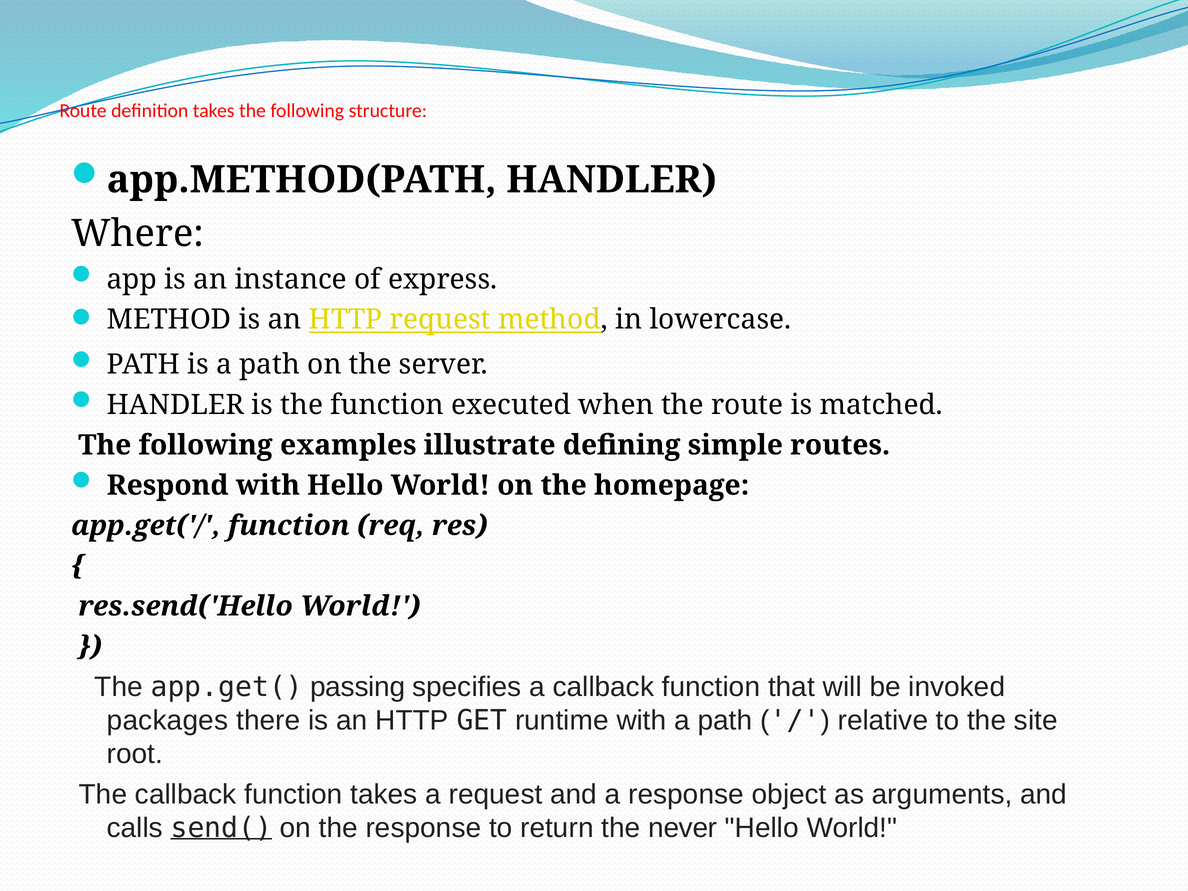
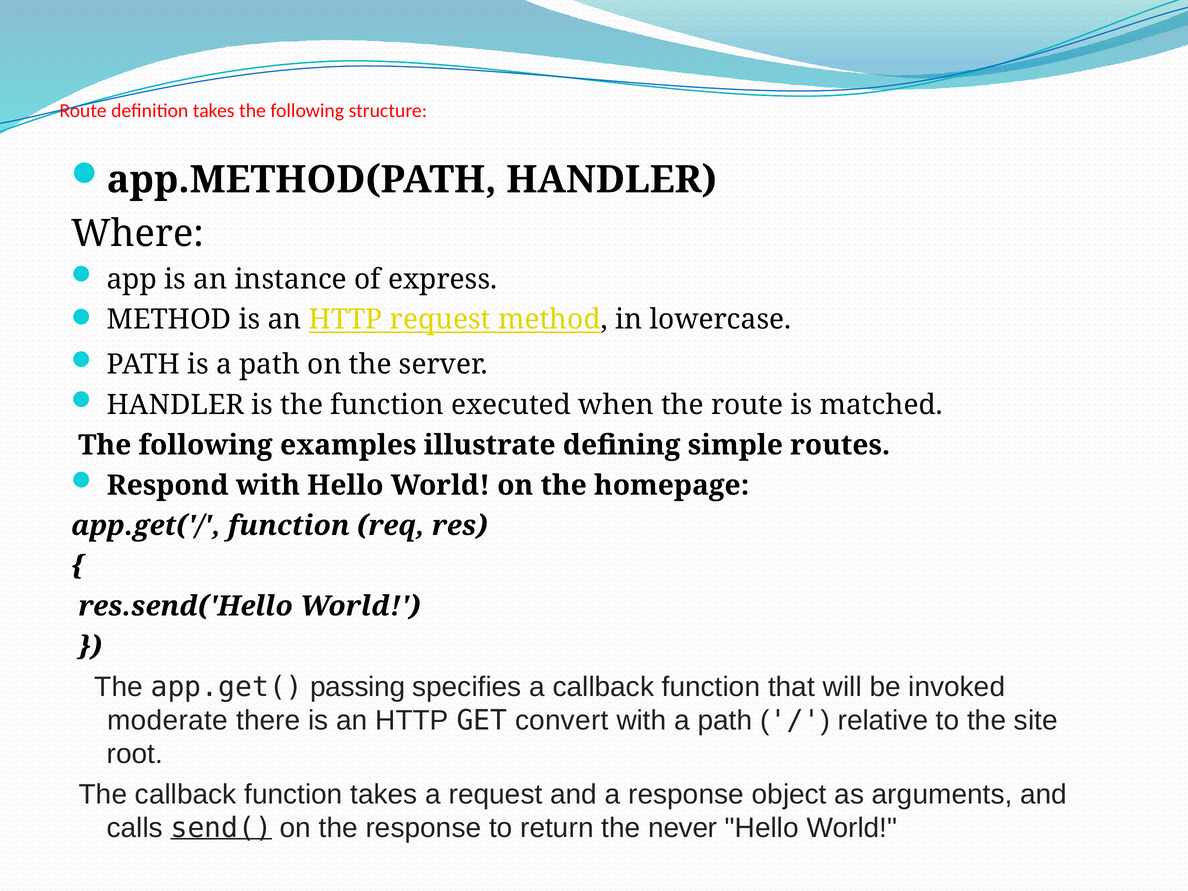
packages: packages -> moderate
runtime: runtime -> convert
